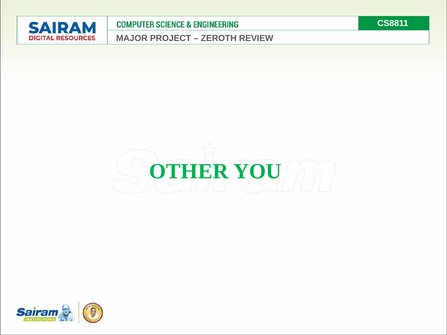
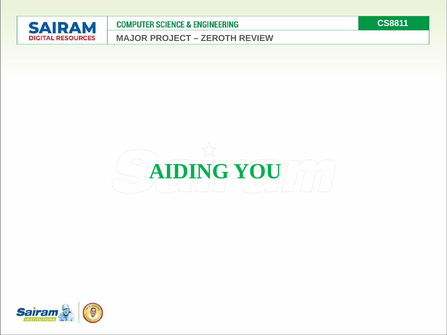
OTHER: OTHER -> AIDING
